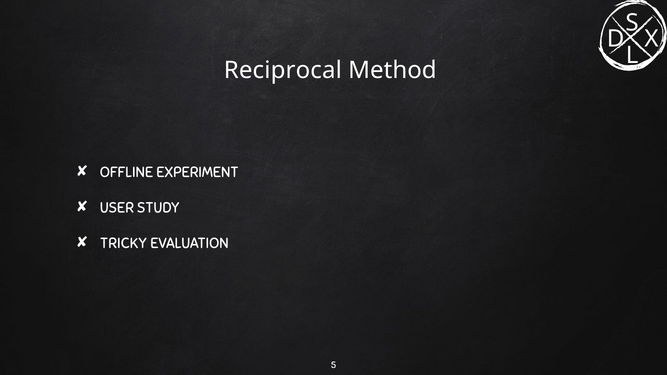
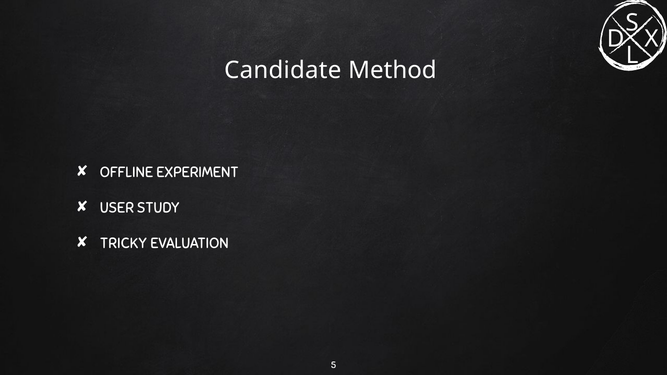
Reciprocal: Reciprocal -> Candidate
